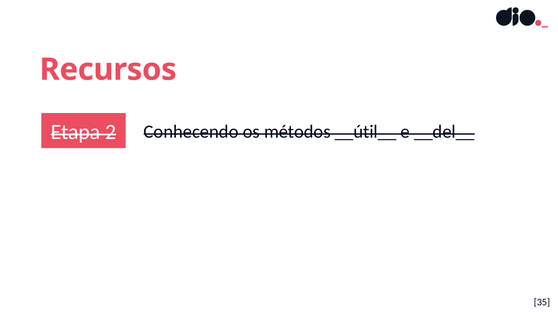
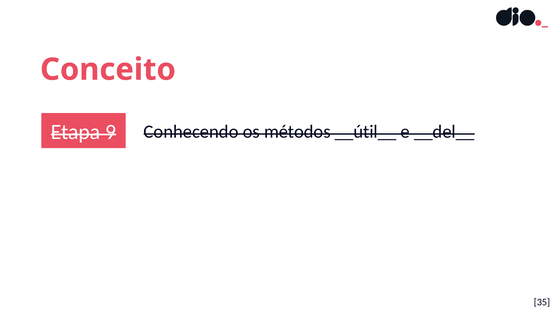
Recursos: Recursos -> Conceito
2: 2 -> 9
